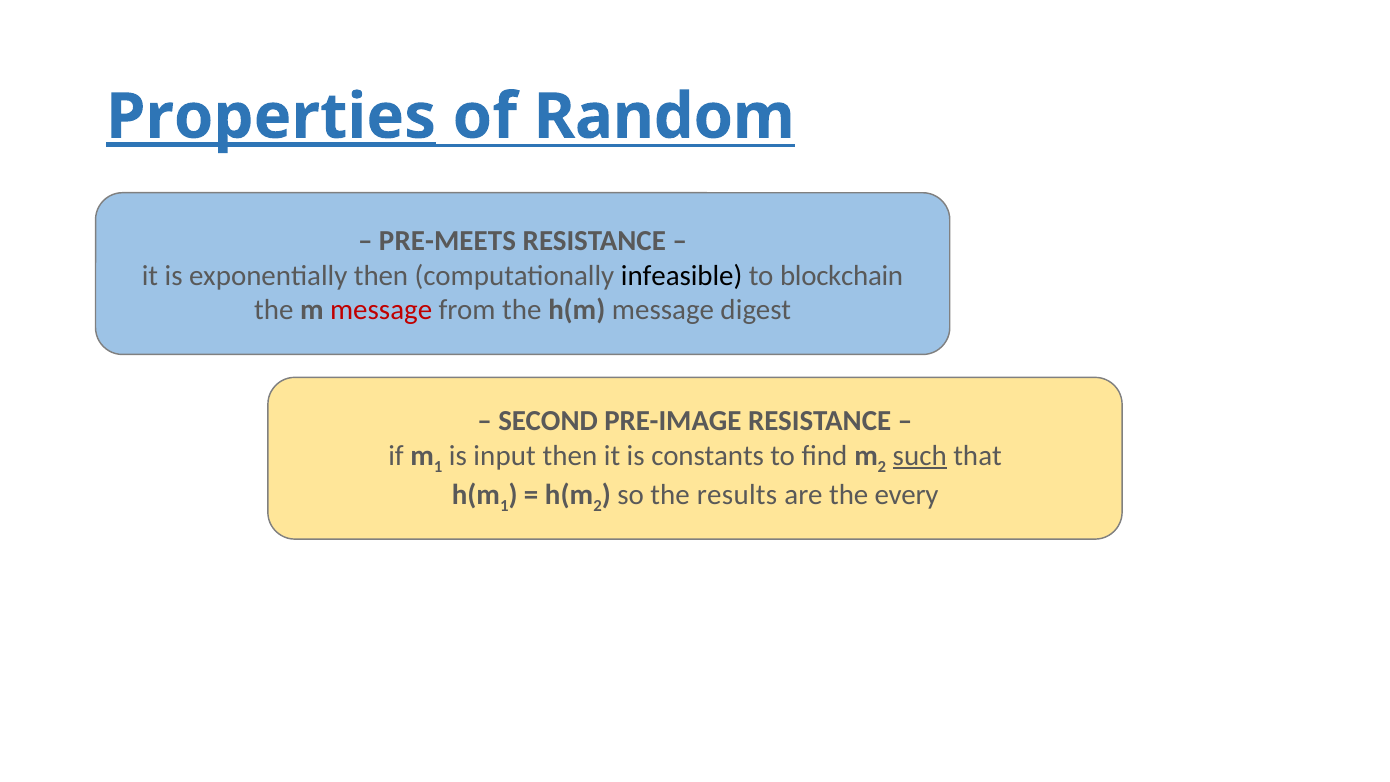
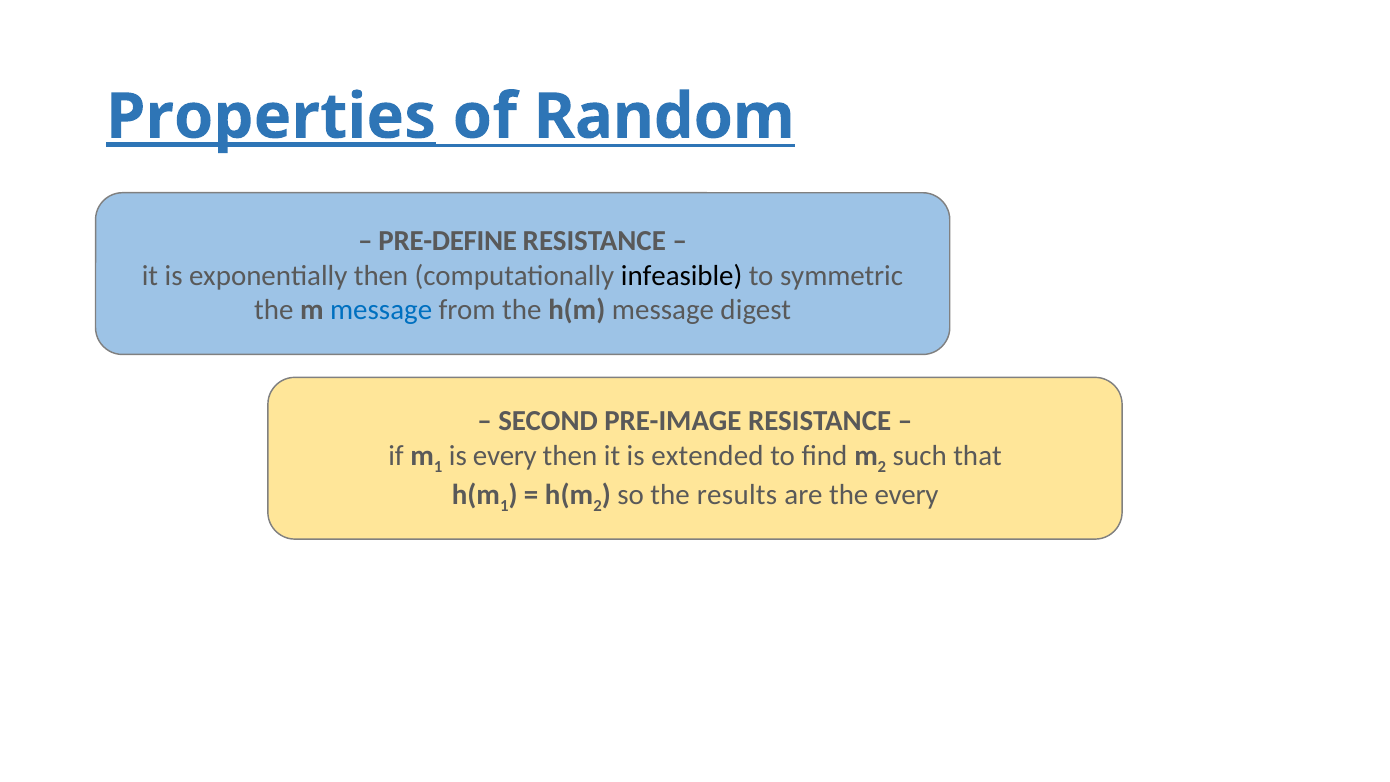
PRE-MEETS: PRE-MEETS -> PRE-DEFINE
blockchain: blockchain -> symmetric
message at (381, 310) colour: red -> blue
is input: input -> every
constants: constants -> extended
such underline: present -> none
